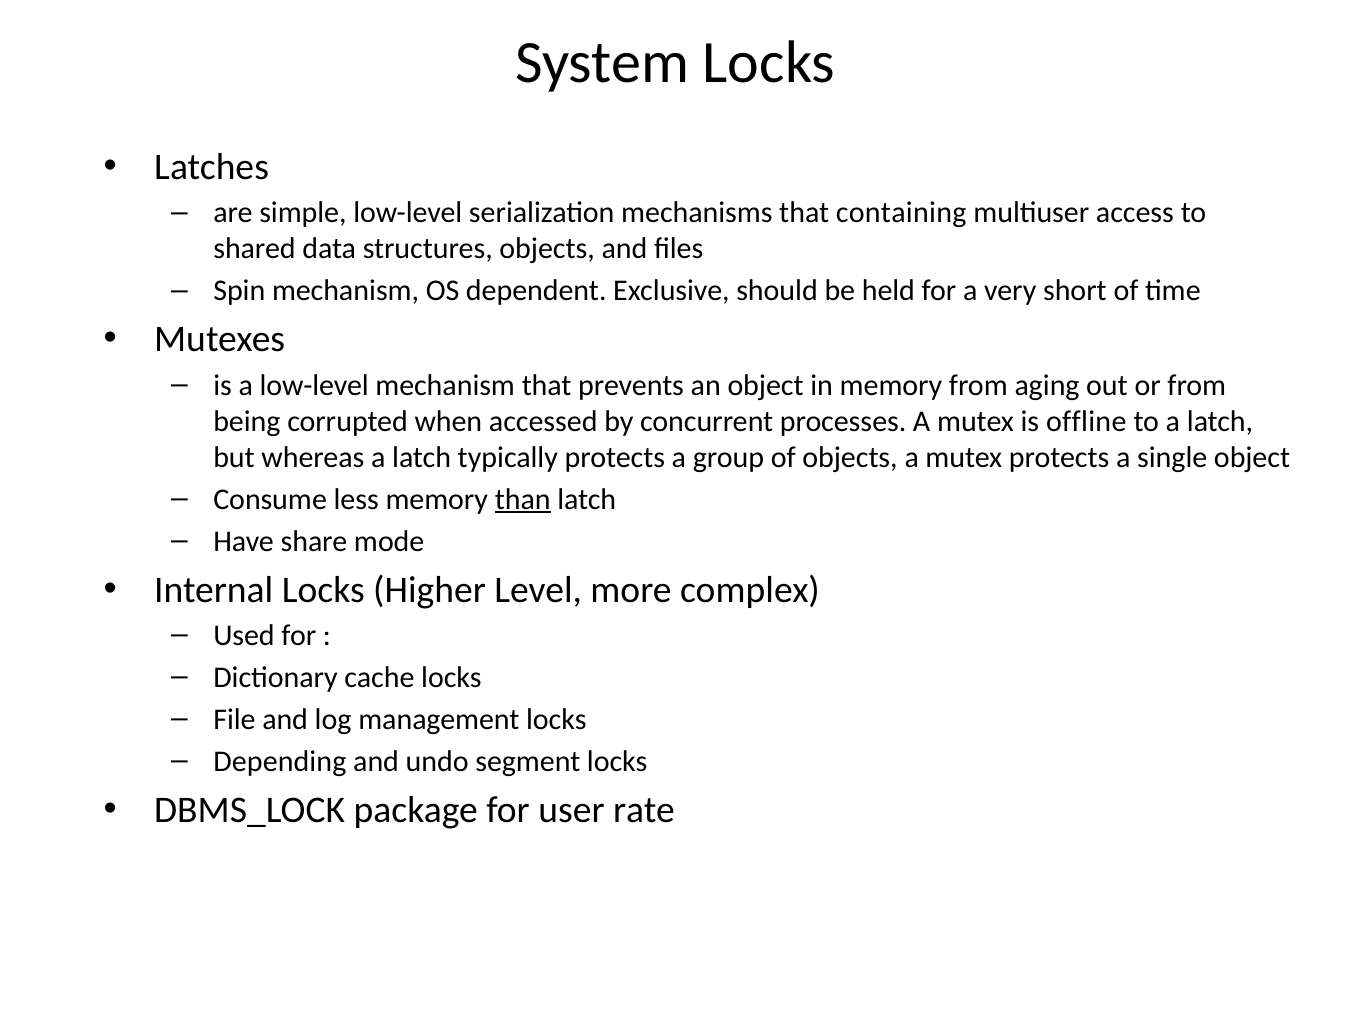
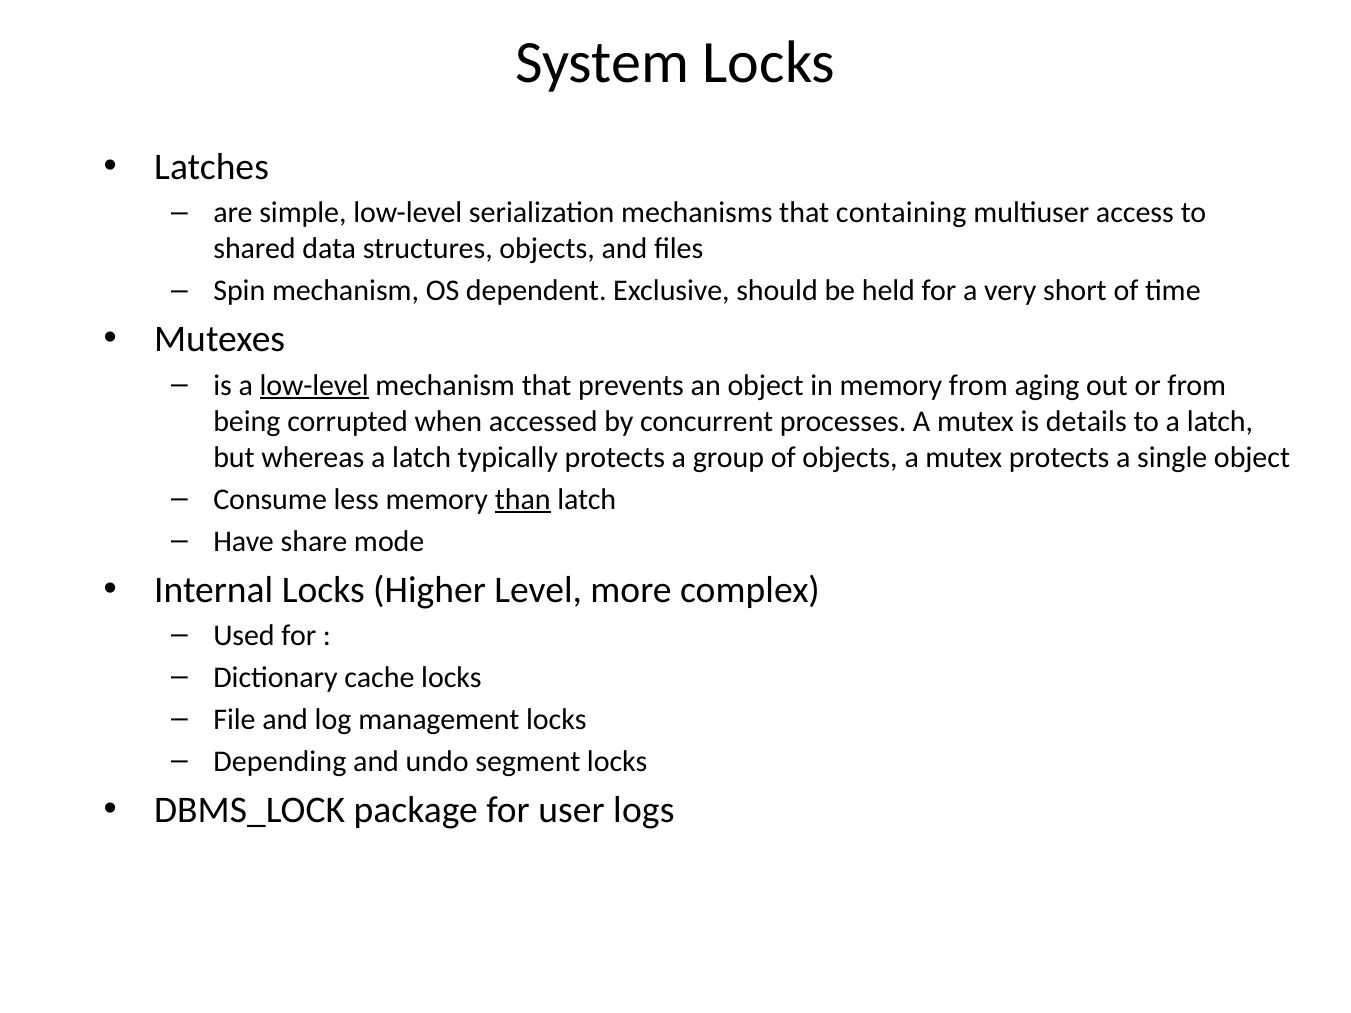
low-level at (314, 386) underline: none -> present
offline: offline -> details
rate: rate -> logs
